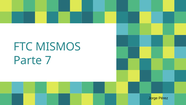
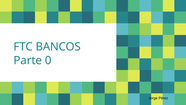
MISMOS: MISMOS -> BANCOS
7: 7 -> 0
